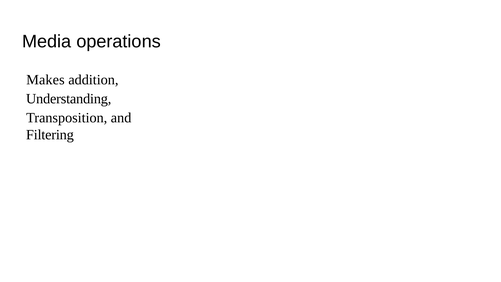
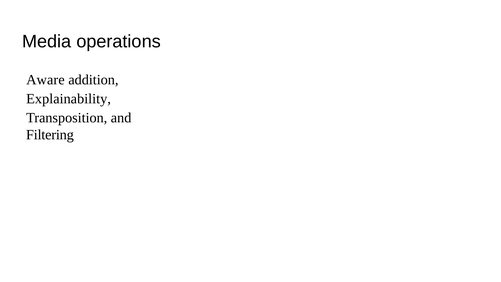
Makes: Makes -> Aware
Understanding: Understanding -> Explainability
